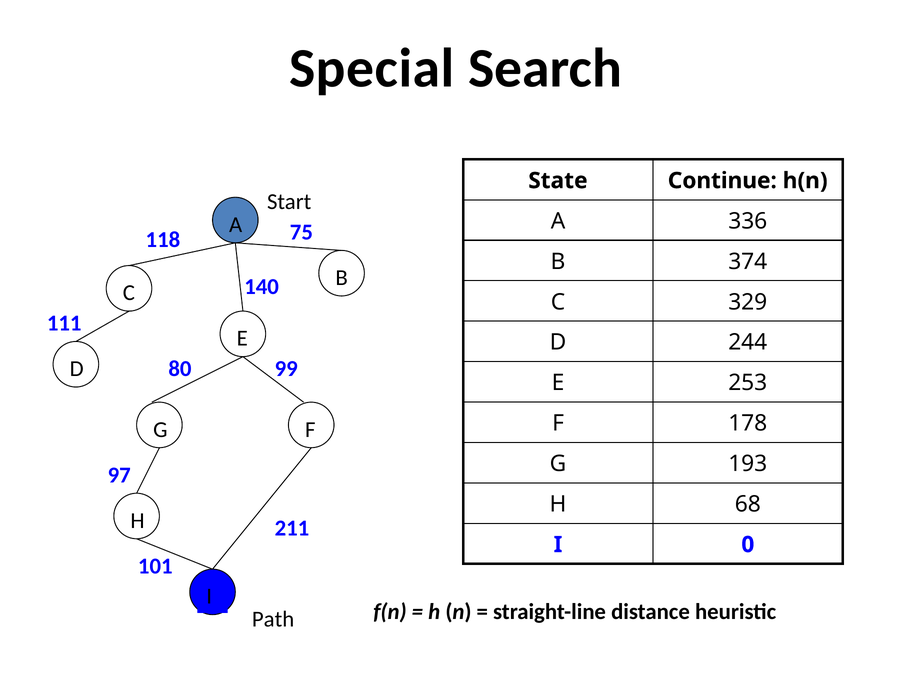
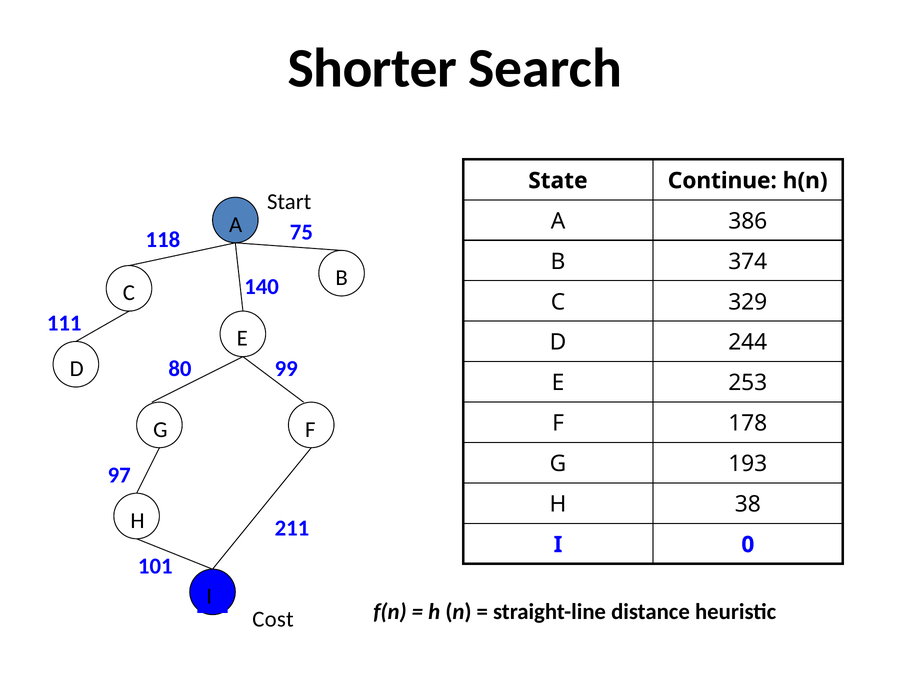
Special: Special -> Shorter
336: 336 -> 386
68: 68 -> 38
Path: Path -> Cost
